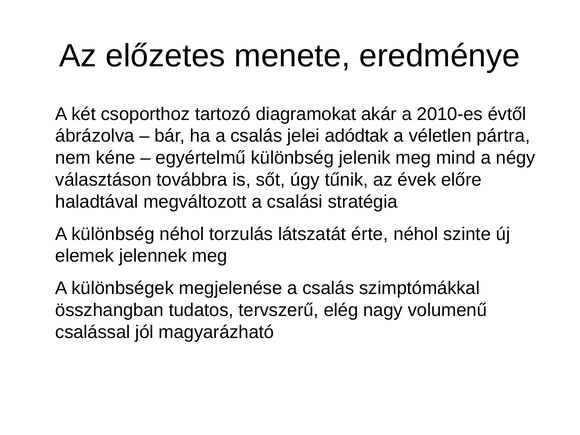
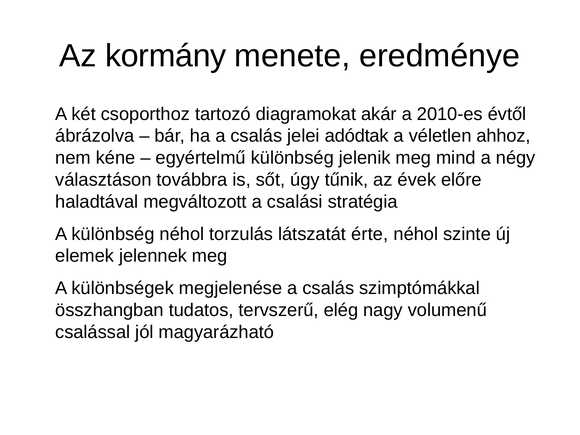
előzetes: előzetes -> kormány
pártra: pártra -> ahhoz
